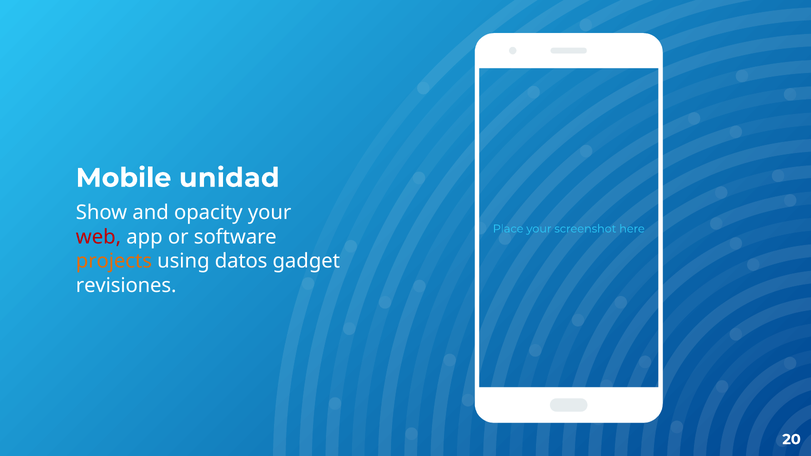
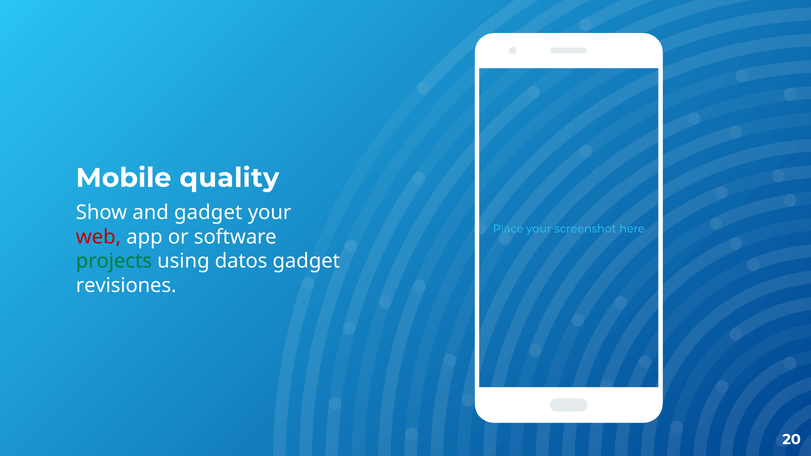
unidad: unidad -> quality
and opacity: opacity -> gadget
projects colour: orange -> green
